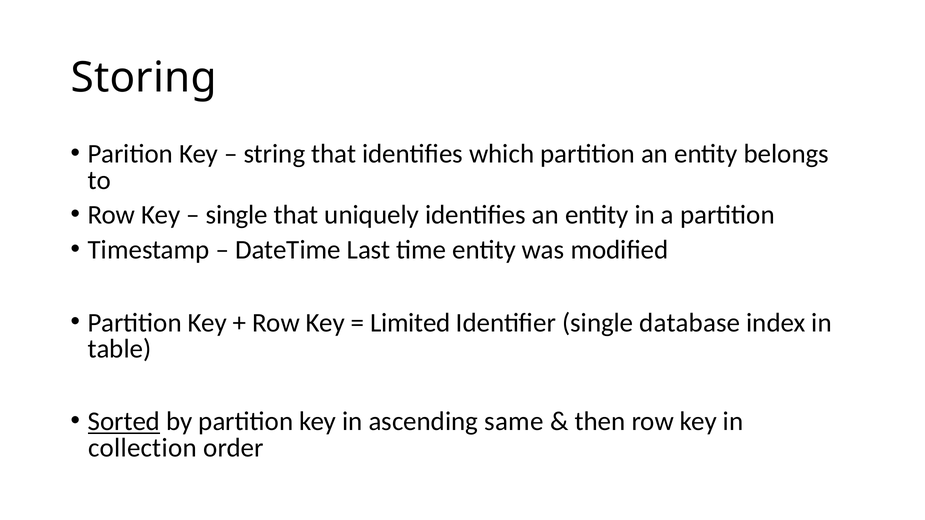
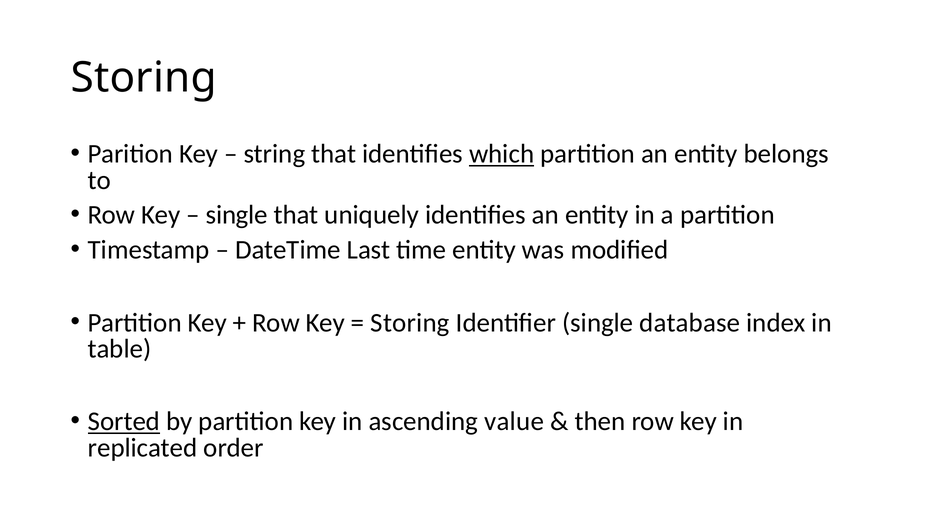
which underline: none -> present
Limited at (410, 323): Limited -> Storing
same: same -> value
collection: collection -> replicated
